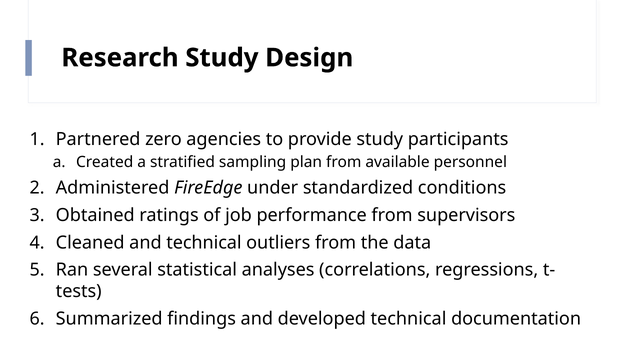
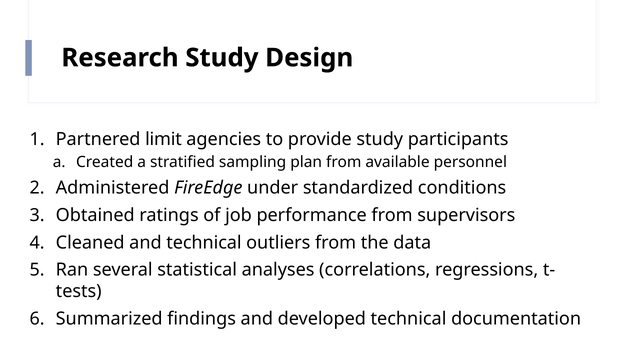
zero: zero -> limit
